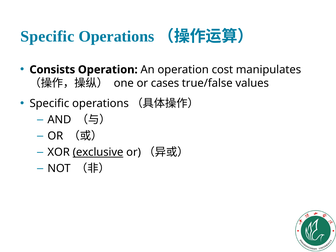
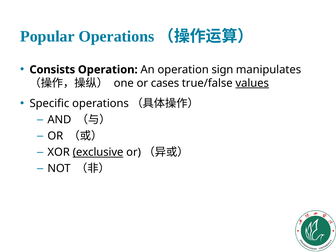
Specific at (47, 36): Specific -> Popular
cost: cost -> sign
values underline: none -> present
